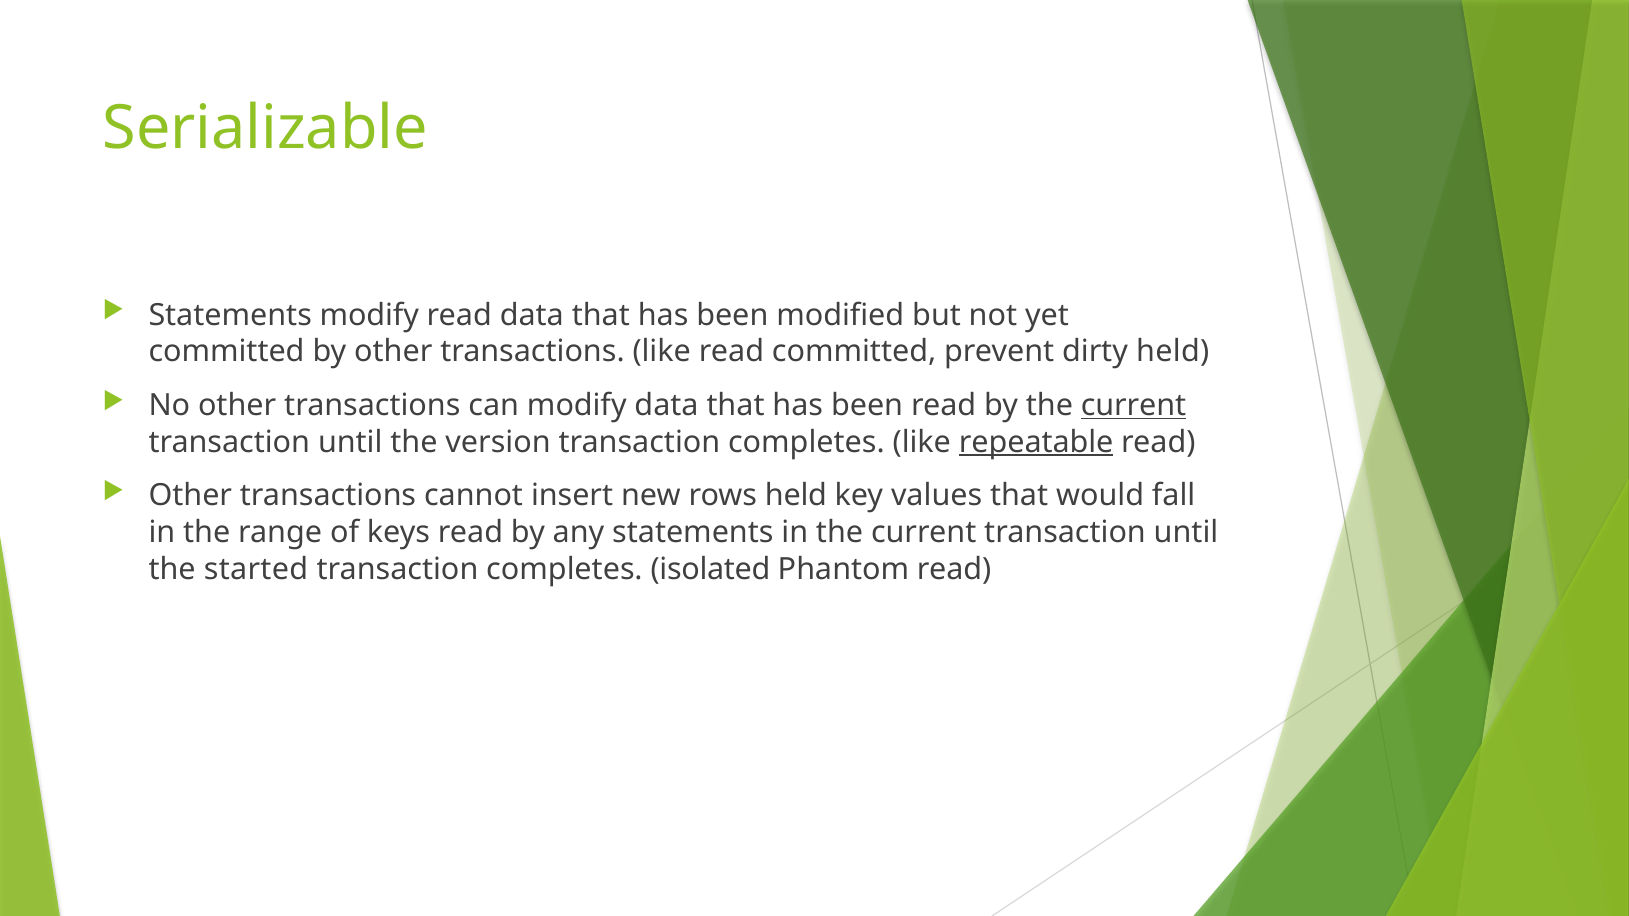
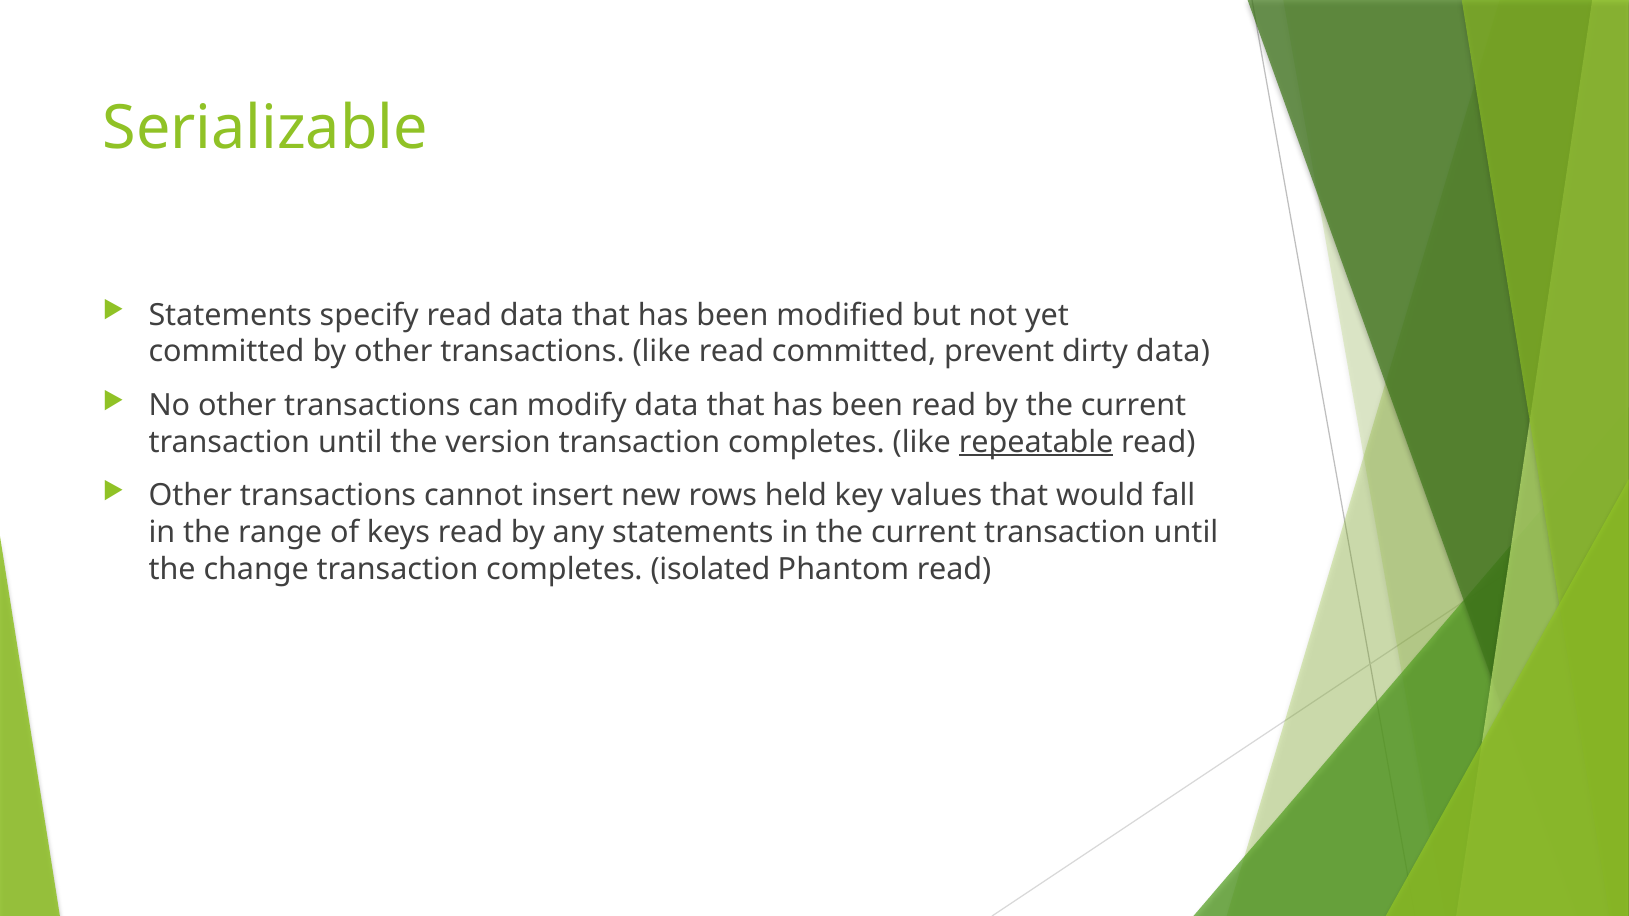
Statements modify: modify -> specify
dirty held: held -> data
current at (1133, 406) underline: present -> none
started: started -> change
